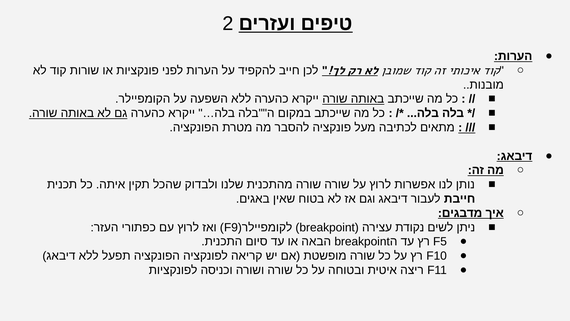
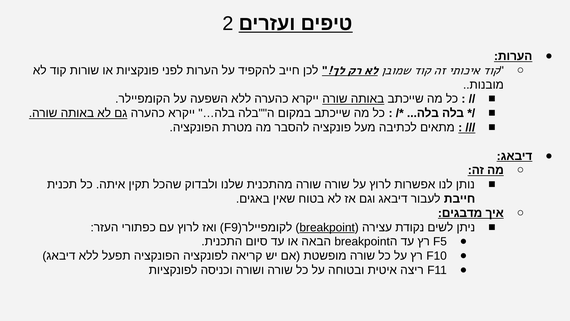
breakpoint at (327, 227) underline: none -> present
